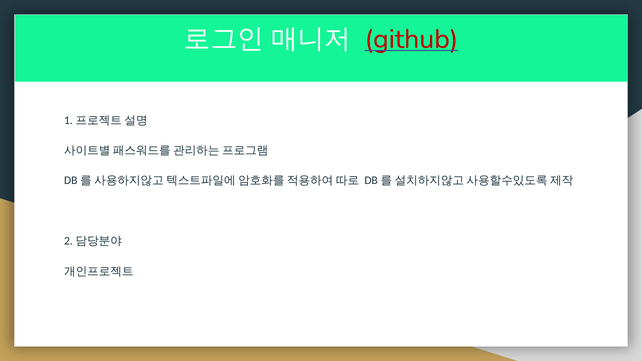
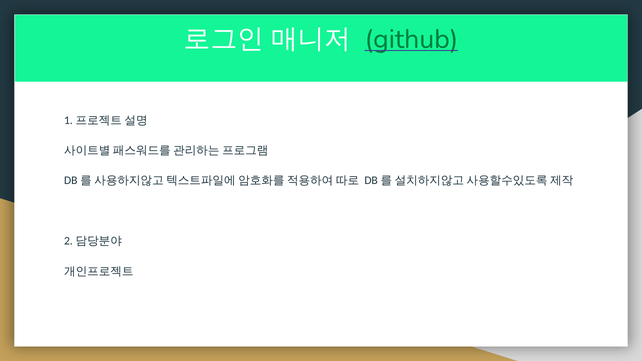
github colour: red -> green
